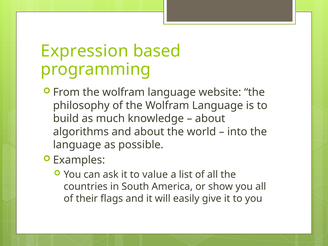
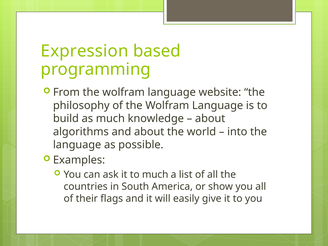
to value: value -> much
